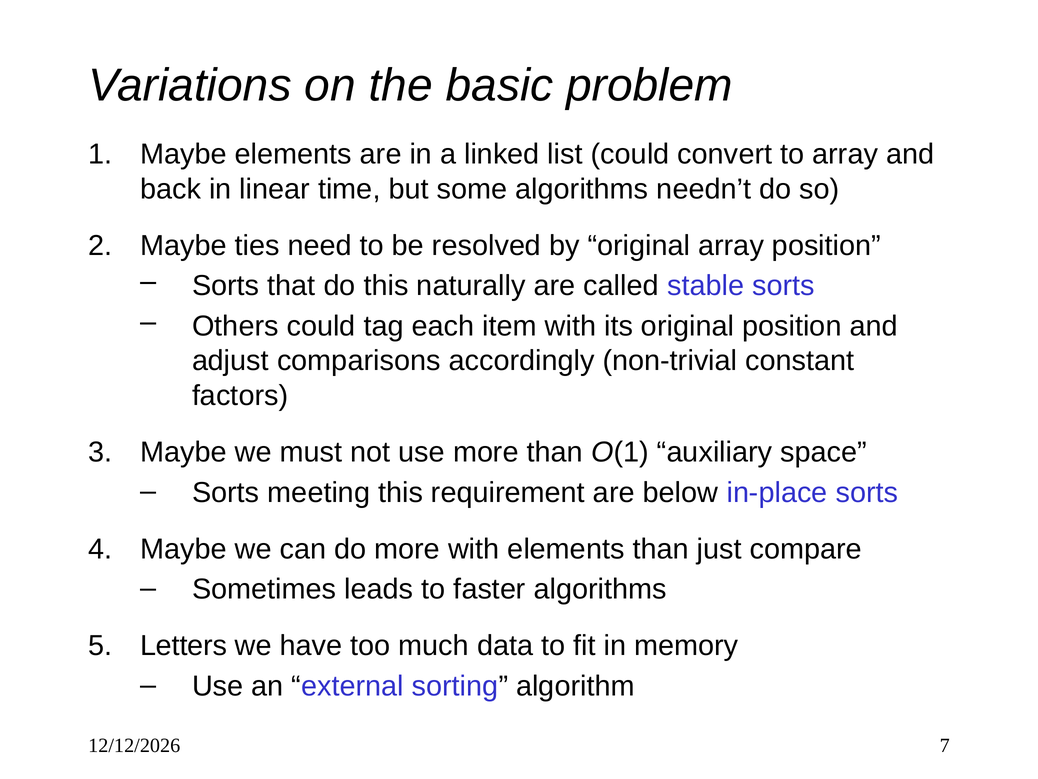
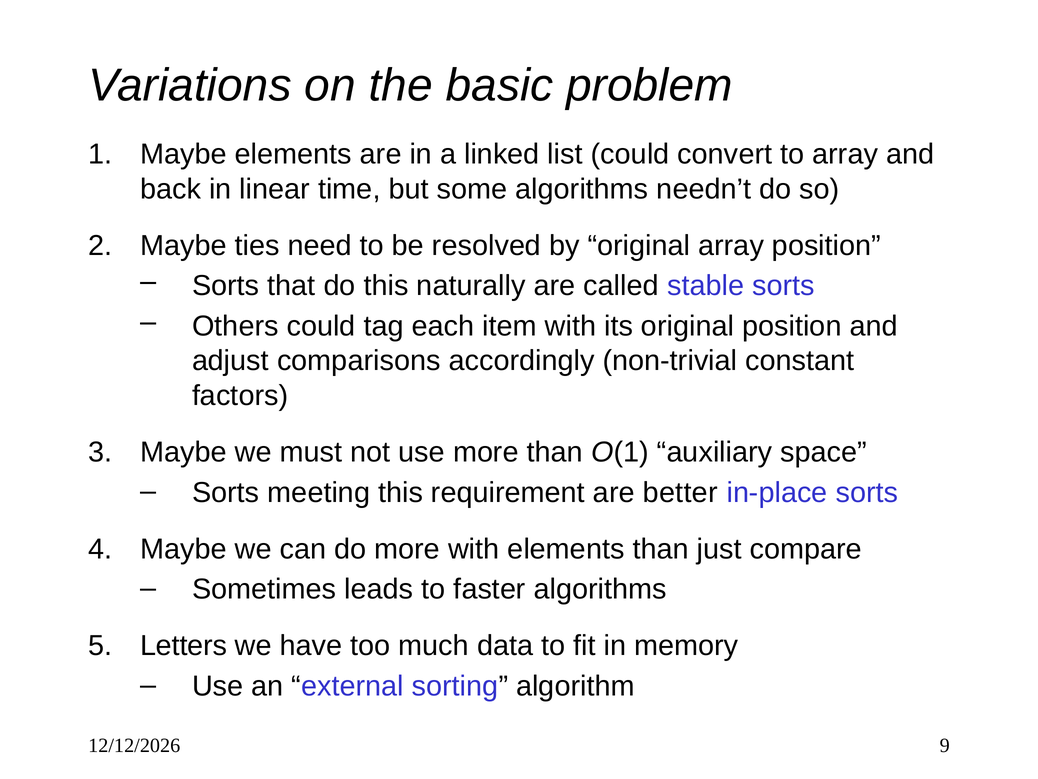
below: below -> better
7: 7 -> 9
